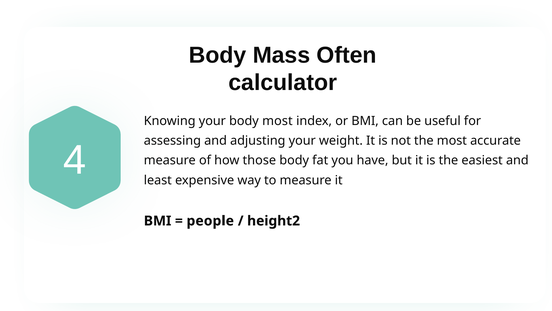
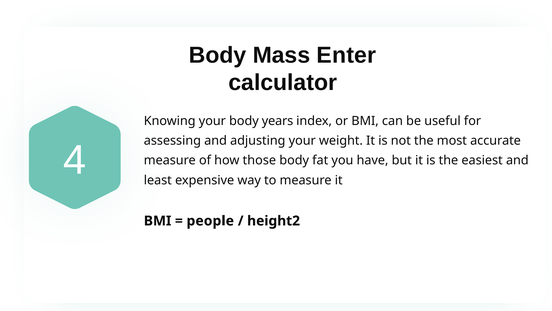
Often: Often -> Enter
body most: most -> years
